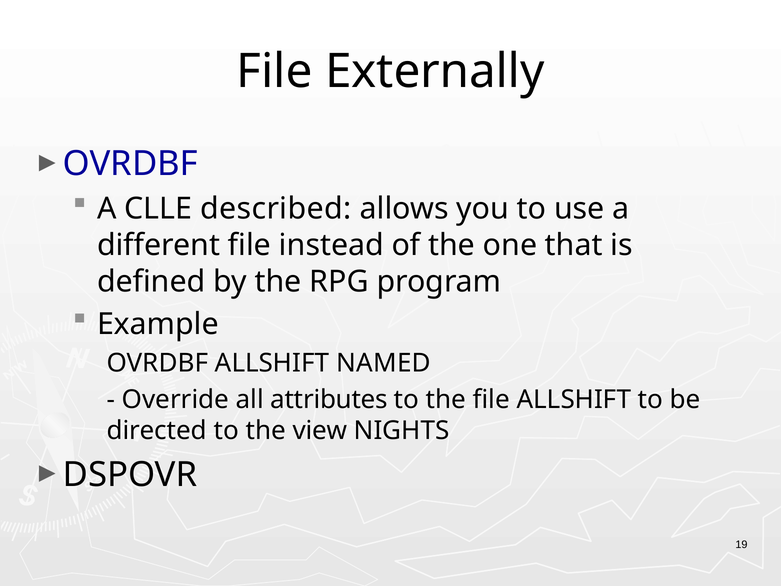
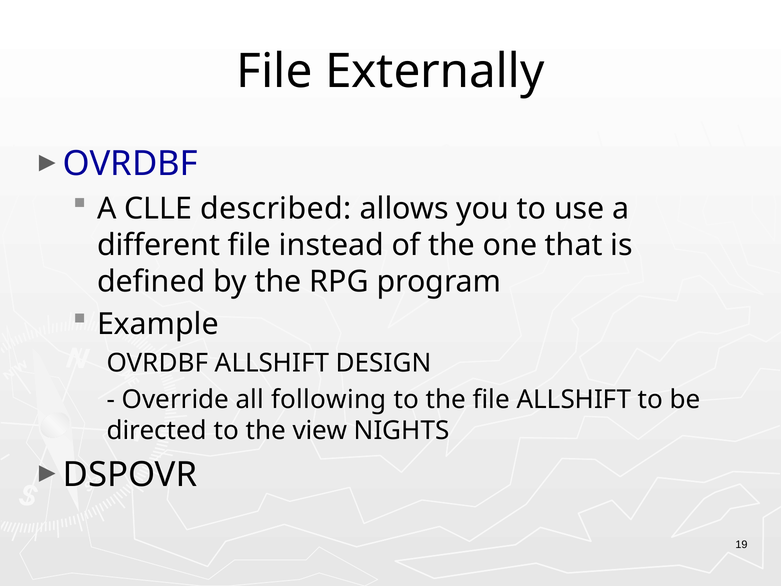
NAMED: NAMED -> DESIGN
attributes: attributes -> following
